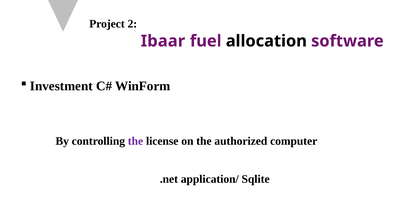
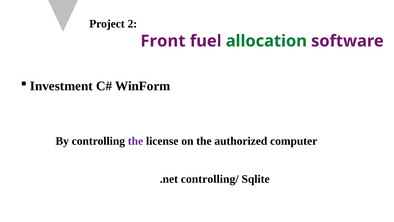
Ibaar: Ibaar -> Front
allocation colour: black -> green
application/: application/ -> controlling/
